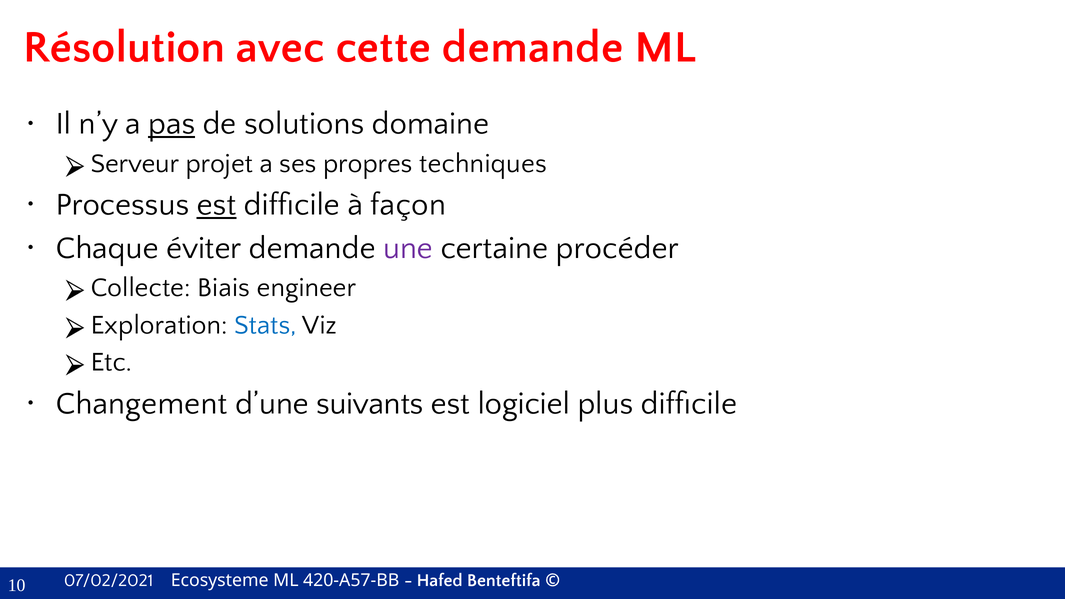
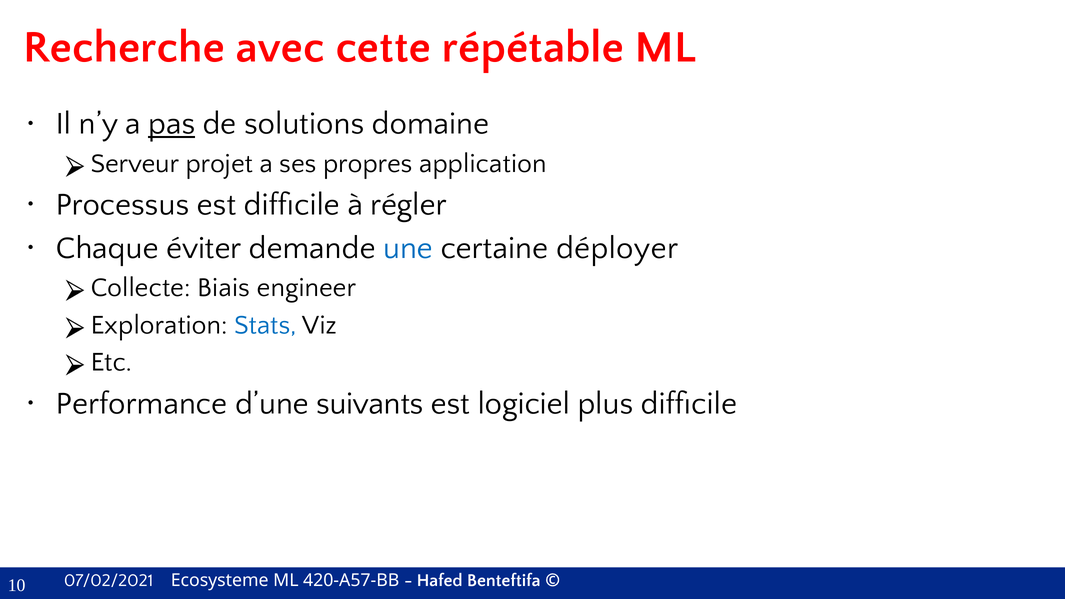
Résolution: Résolution -> Recherche
cette demande: demande -> répétable
techniques: techniques -> application
est at (216, 204) underline: present -> none
façon: façon -> régler
une colour: purple -> blue
procéder: procéder -> déployer
Changement: Changement -> Performance
